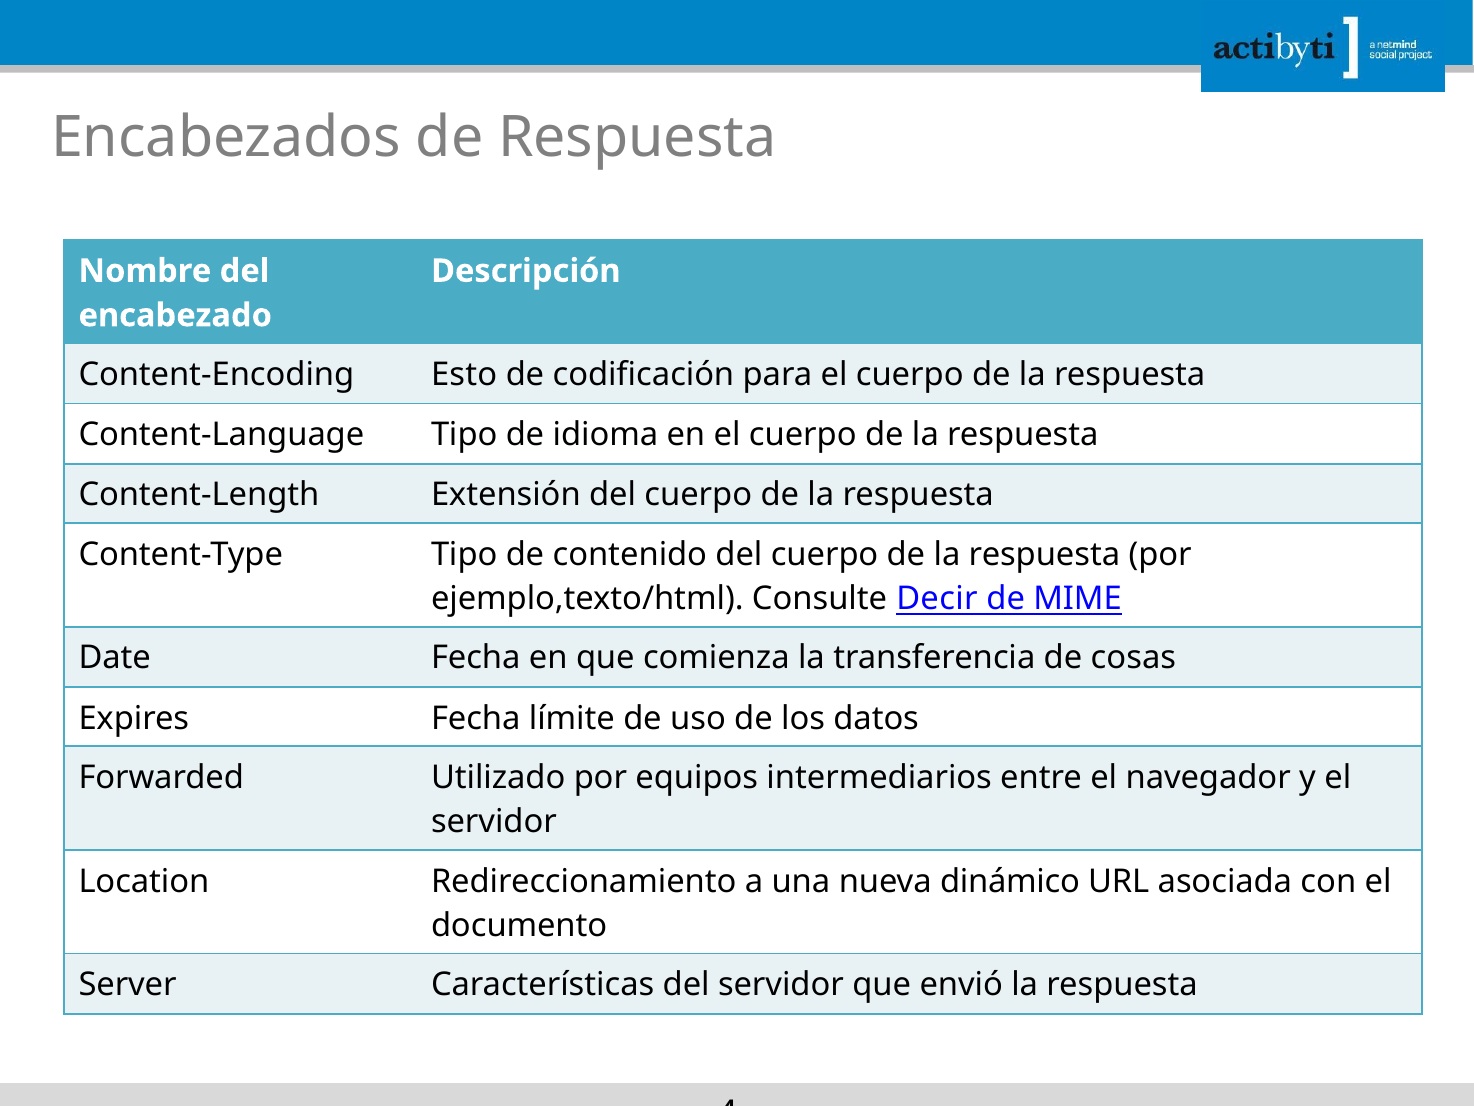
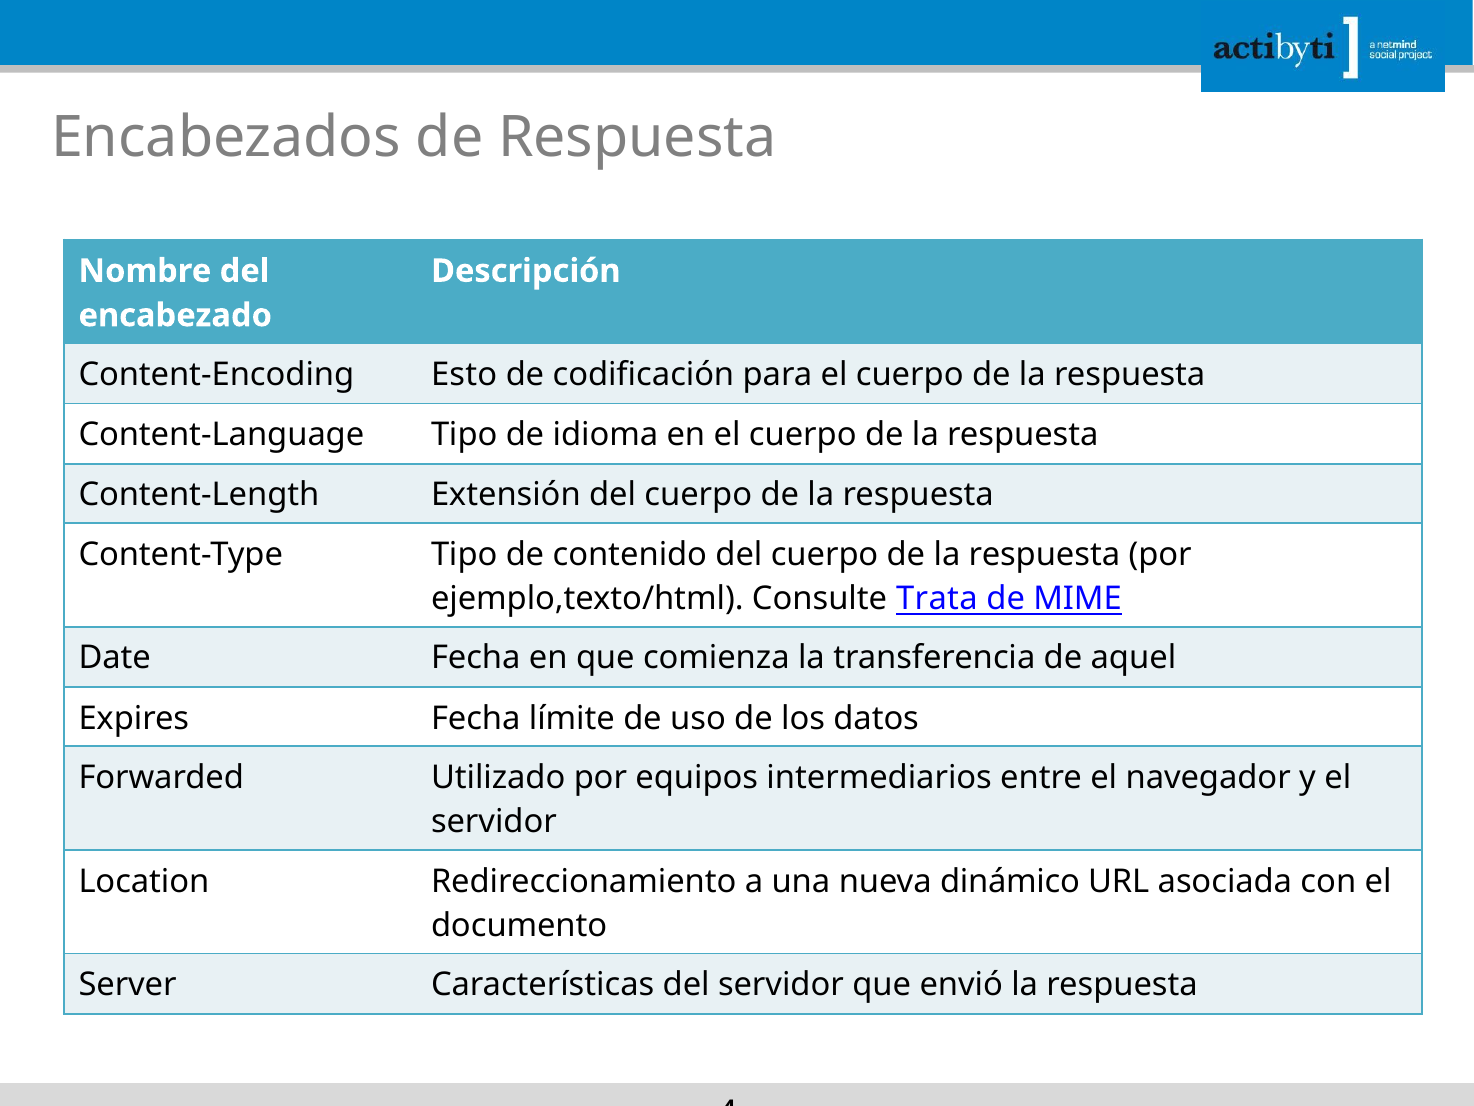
Decir: Decir -> Trata
cosas: cosas -> aquel
